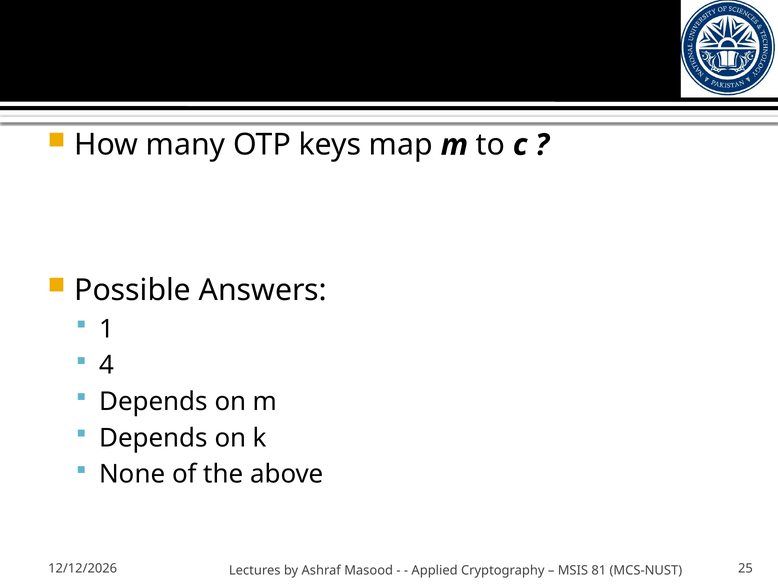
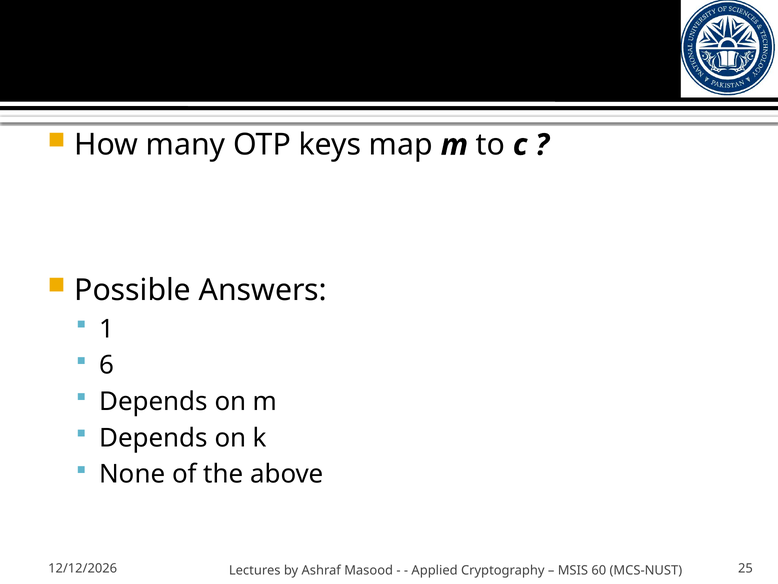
4: 4 -> 6
81: 81 -> 60
